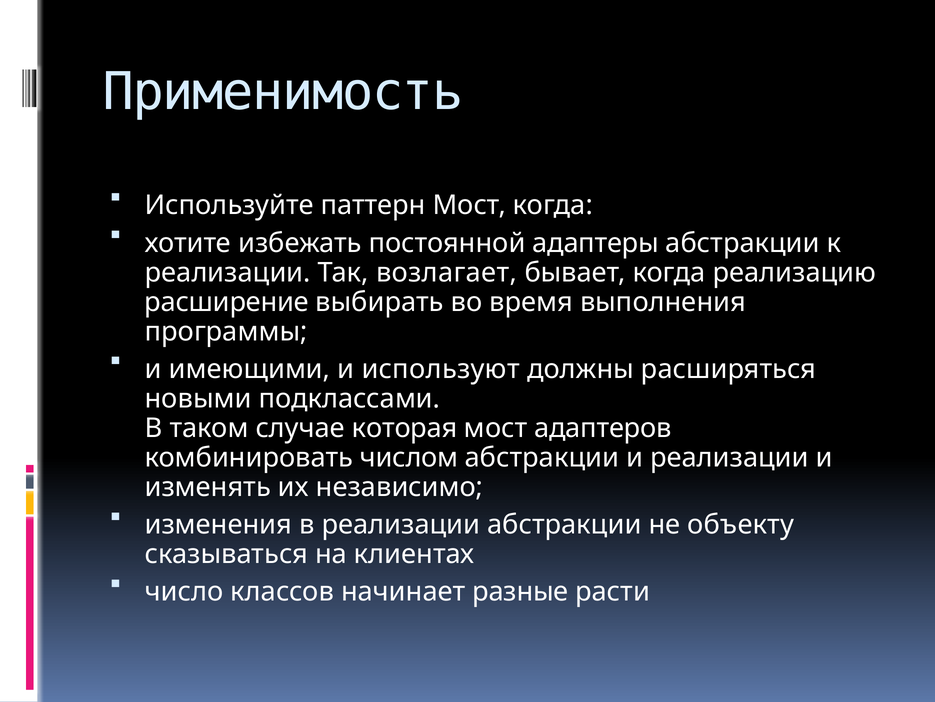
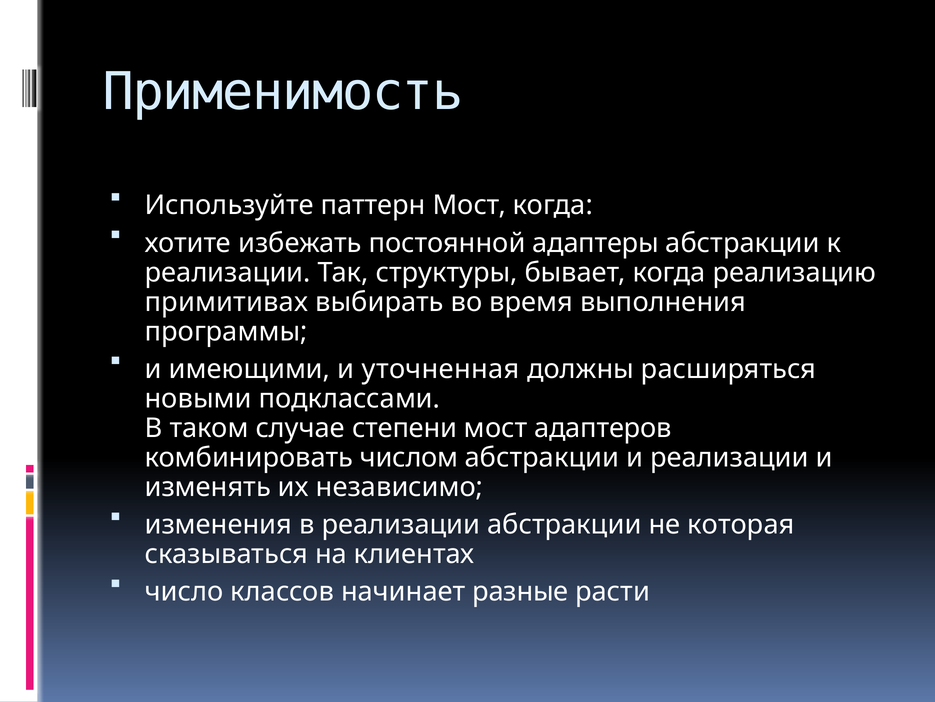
возлагает: возлагает -> структуры
расширение: расширение -> примитивах
используют: используют -> уточненная
которая: которая -> степени
объекту: объекту -> которая
